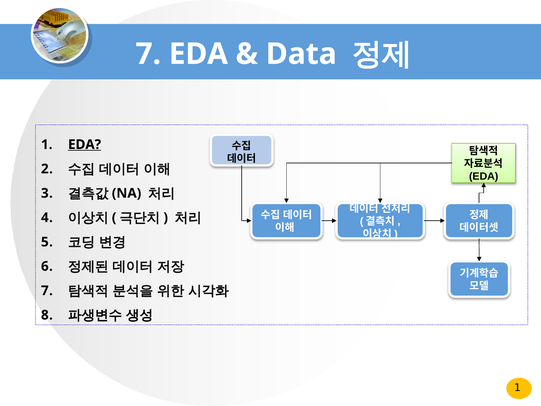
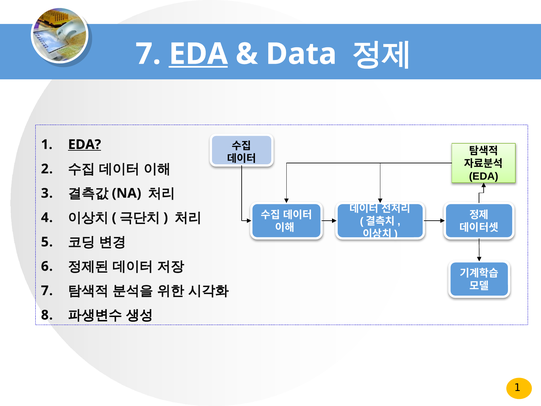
EDA at (198, 54) underline: none -> present
